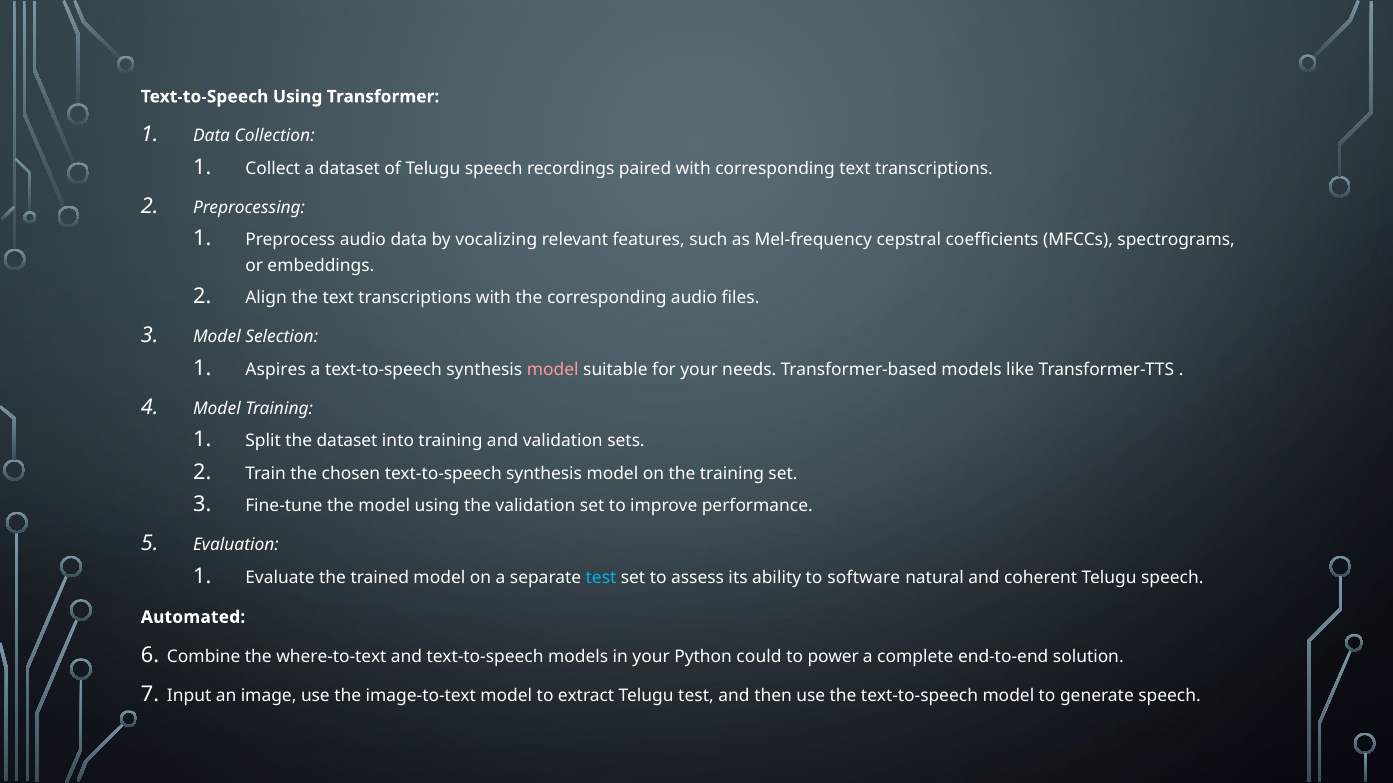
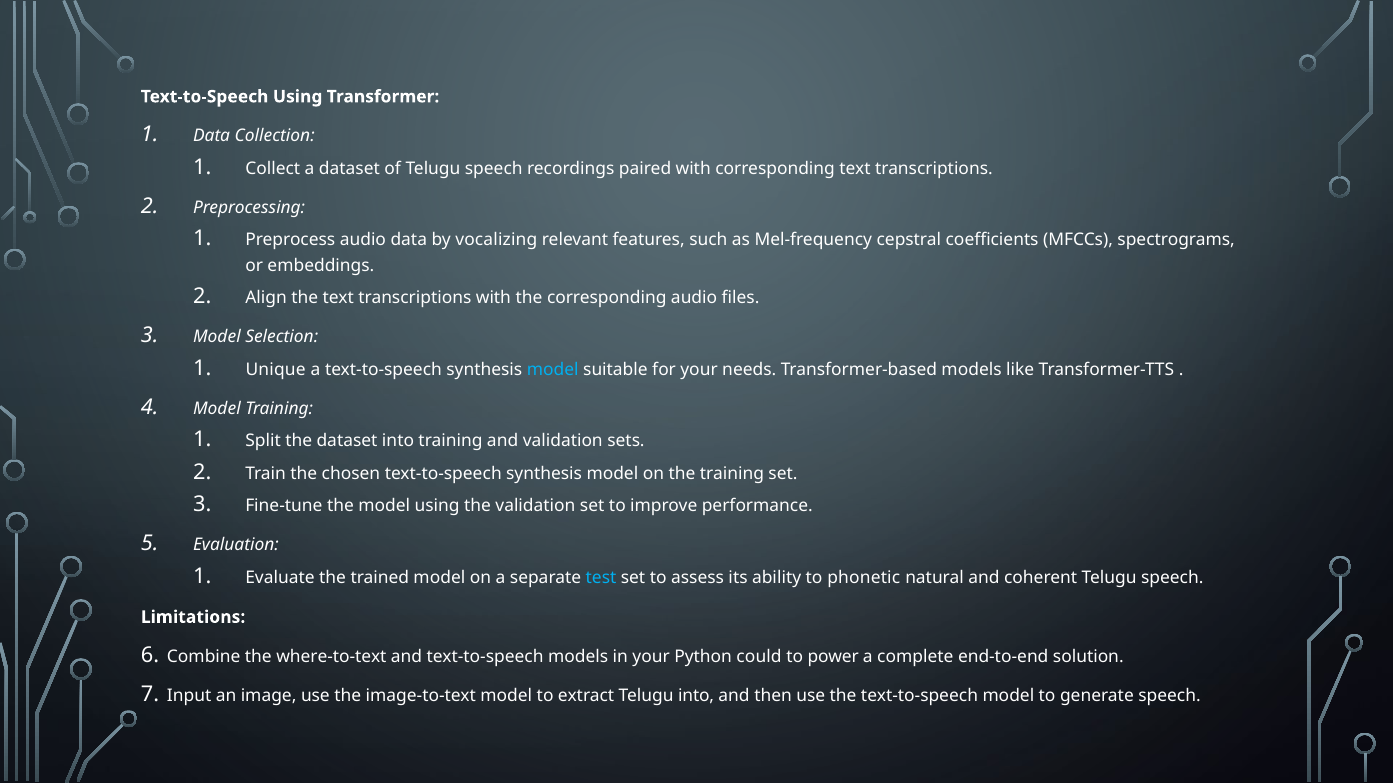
Aspires: Aspires -> Unique
model at (553, 370) colour: pink -> light blue
software: software -> phonetic
Automated: Automated -> Limitations
Telugu test: test -> into
